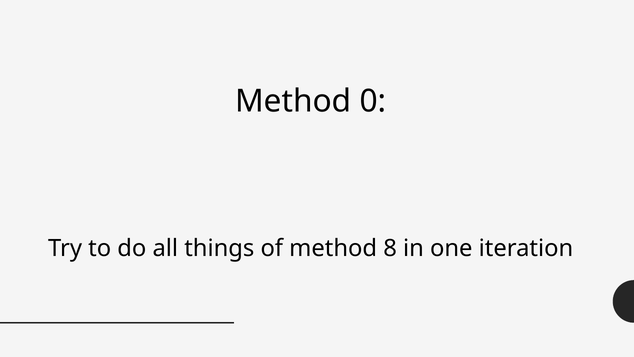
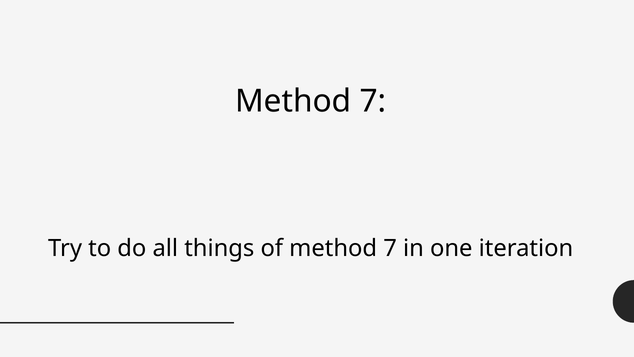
0 at (373, 101): 0 -> 7
of method 8: 8 -> 7
